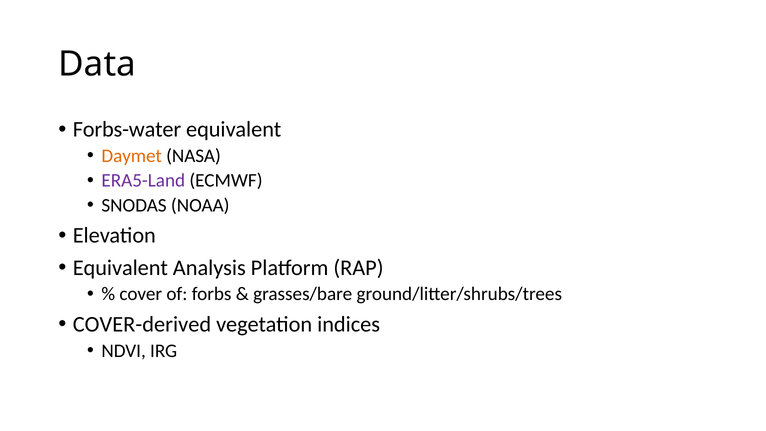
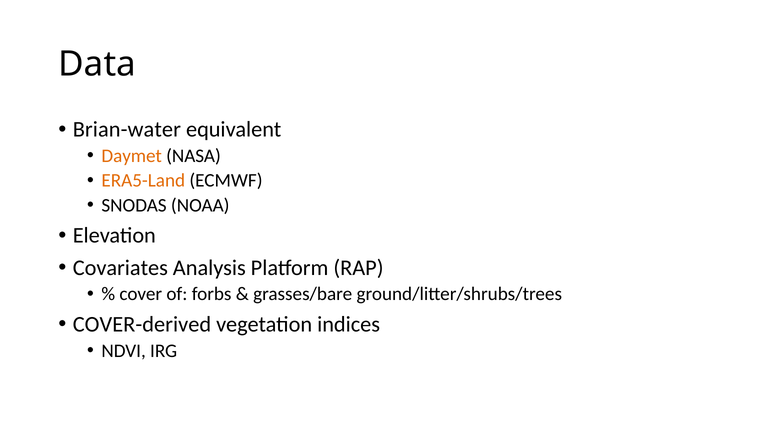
Forbs-water: Forbs-water -> Brian-water
ERA5-Land colour: purple -> orange
Equivalent at (120, 268): Equivalent -> Covariates
